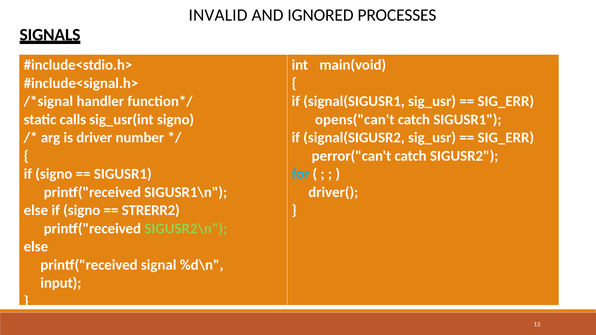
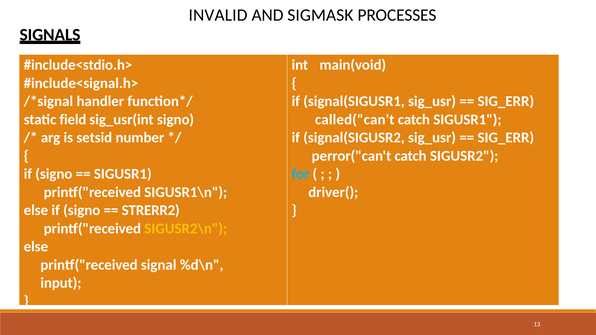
IGNORED: IGNORED -> SIGMASK
calls: calls -> field
opens("can't: opens("can't -> called("can't
driver: driver -> setsid
SIGUSR2\n colour: light green -> yellow
